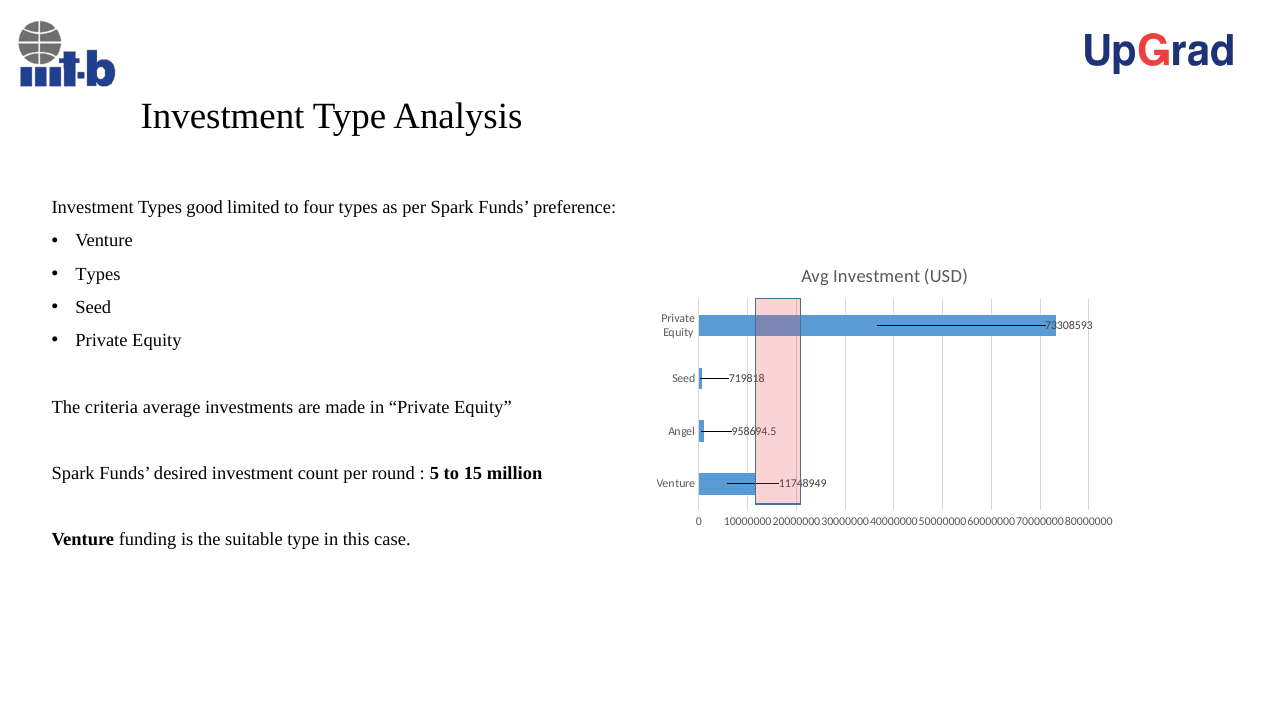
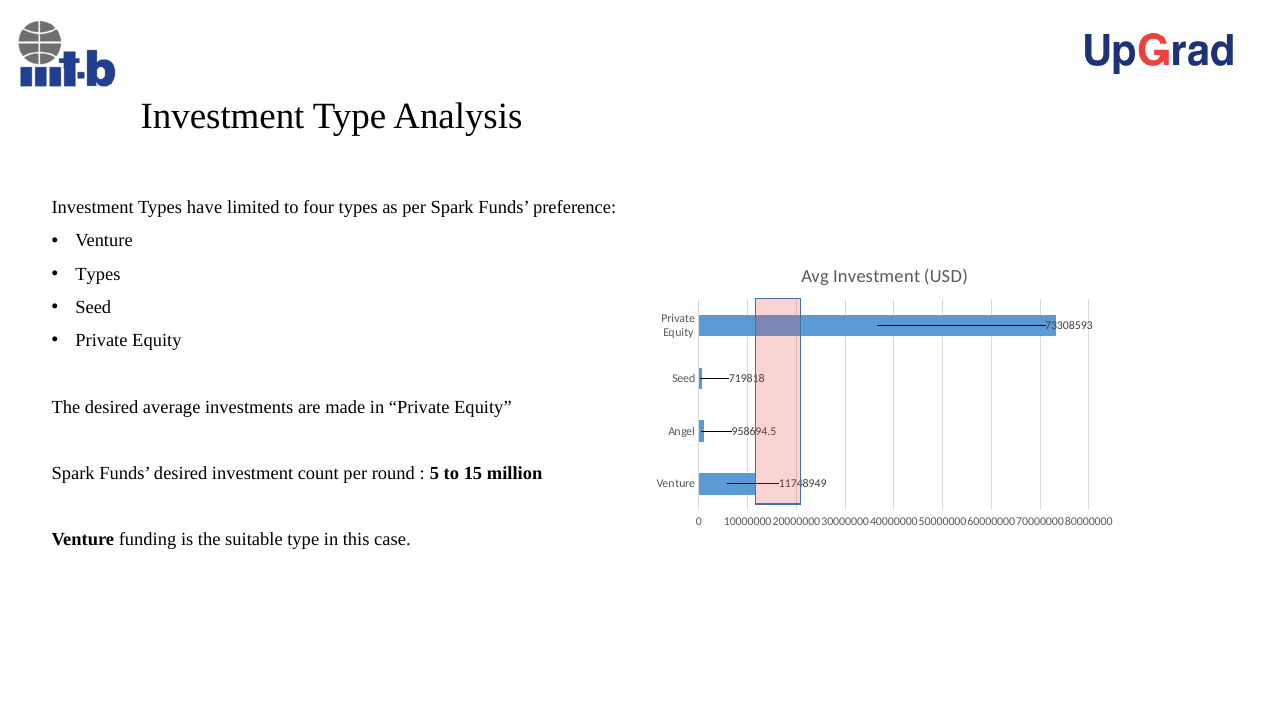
good: good -> have
The criteria: criteria -> desired
